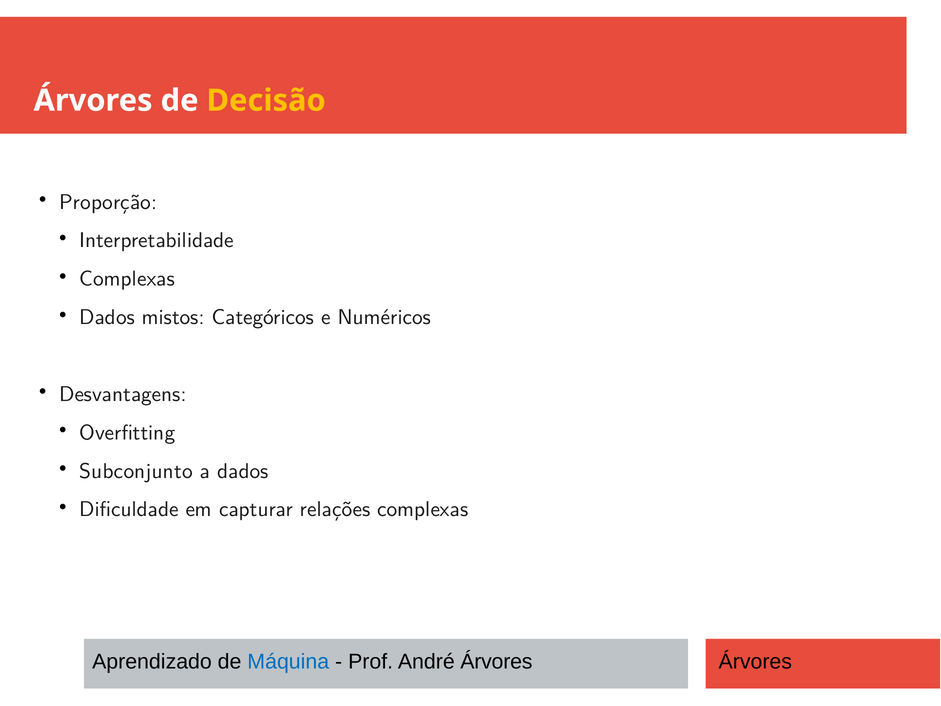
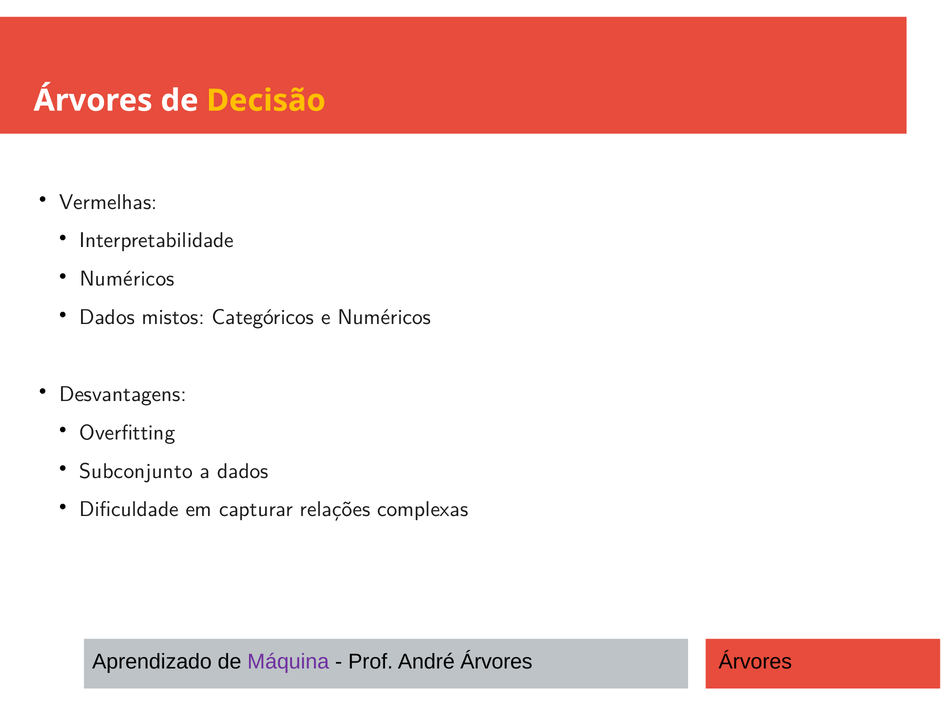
Proporção: Proporção -> Vermelhas
Complexas at (127, 279): Complexas -> Numéricos
Máquina colour: blue -> purple
